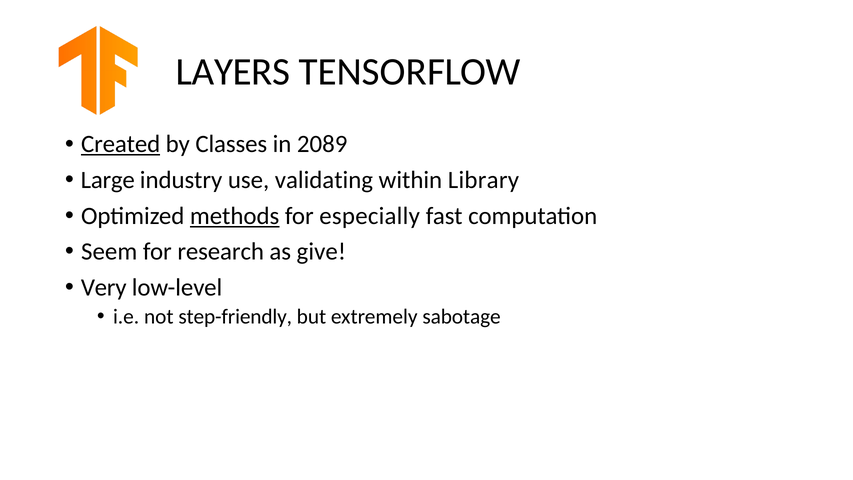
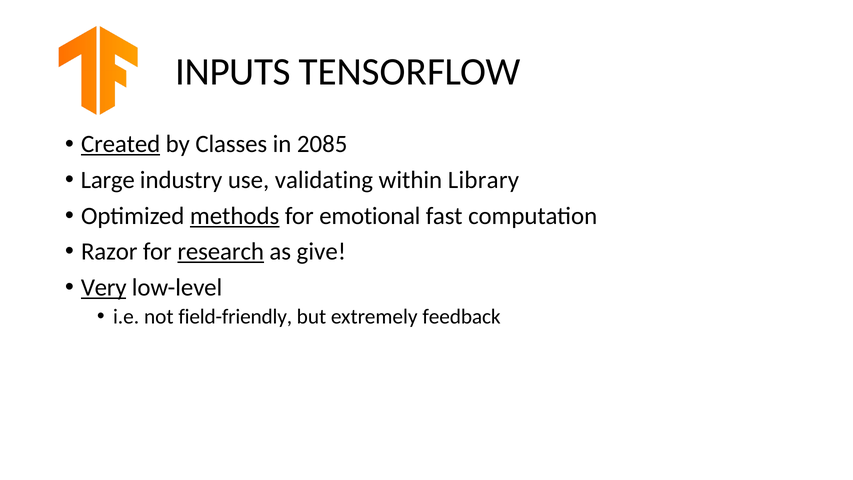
LAYERS: LAYERS -> INPUTS
2089: 2089 -> 2085
especially: especially -> emotional
Seem: Seem -> Razor
research underline: none -> present
Very underline: none -> present
step-friendly: step-friendly -> field-friendly
sabotage: sabotage -> feedback
